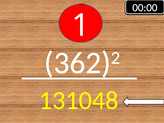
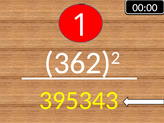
131048: 131048 -> 395343
